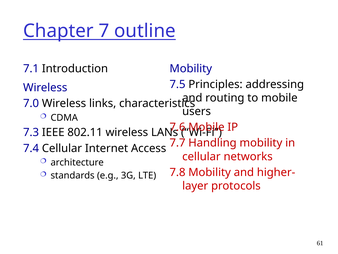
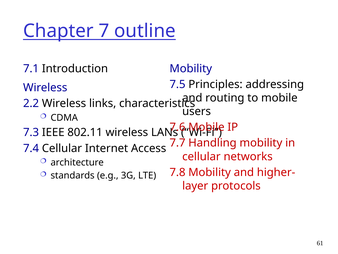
7.0: 7.0 -> 2.2
